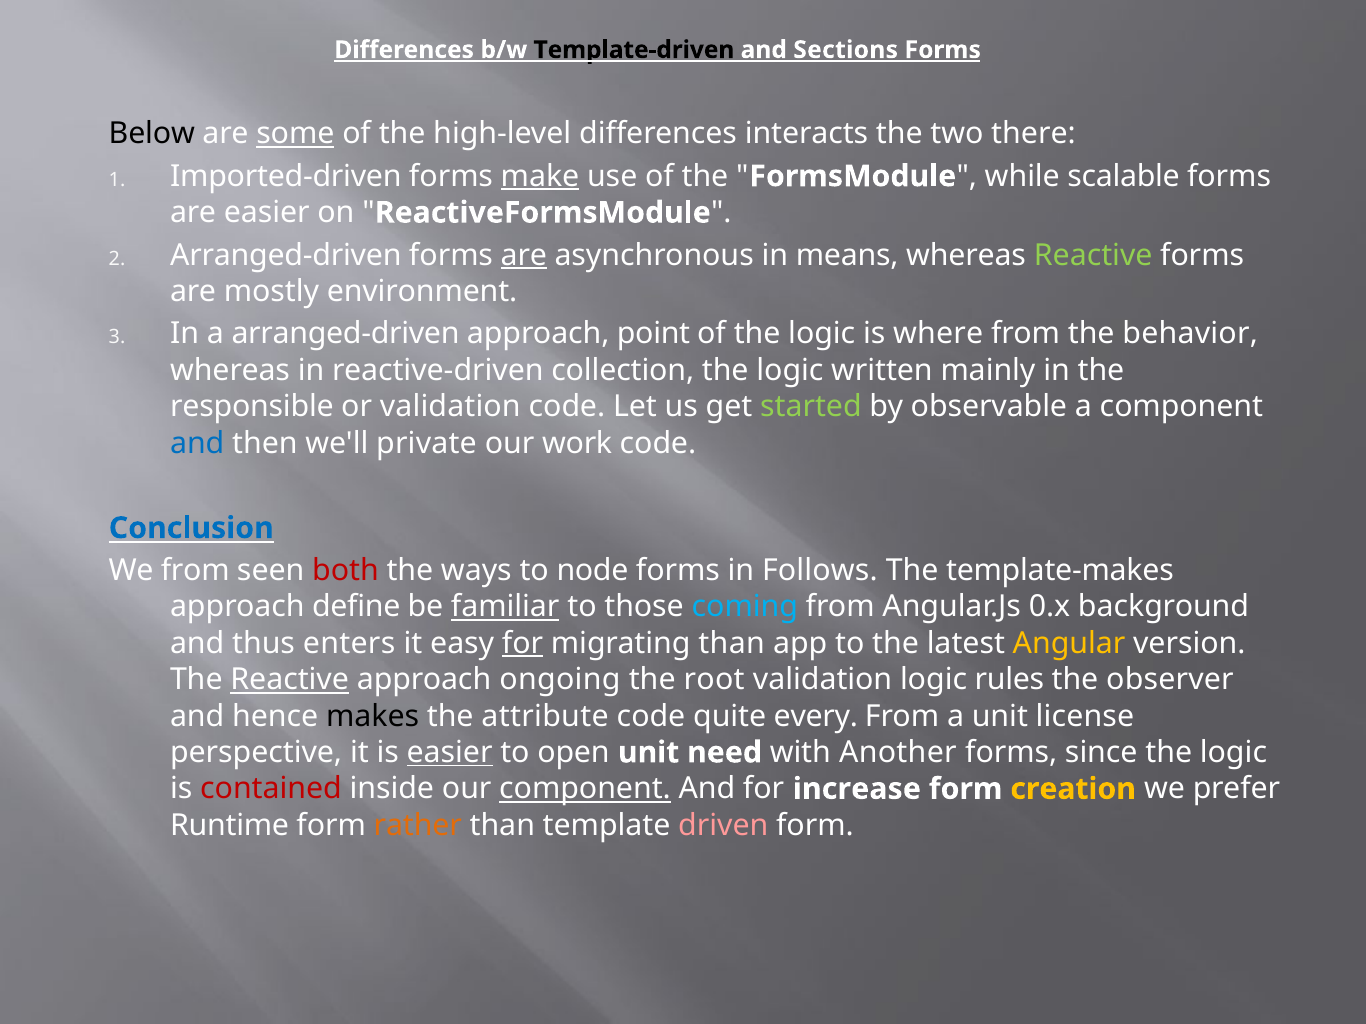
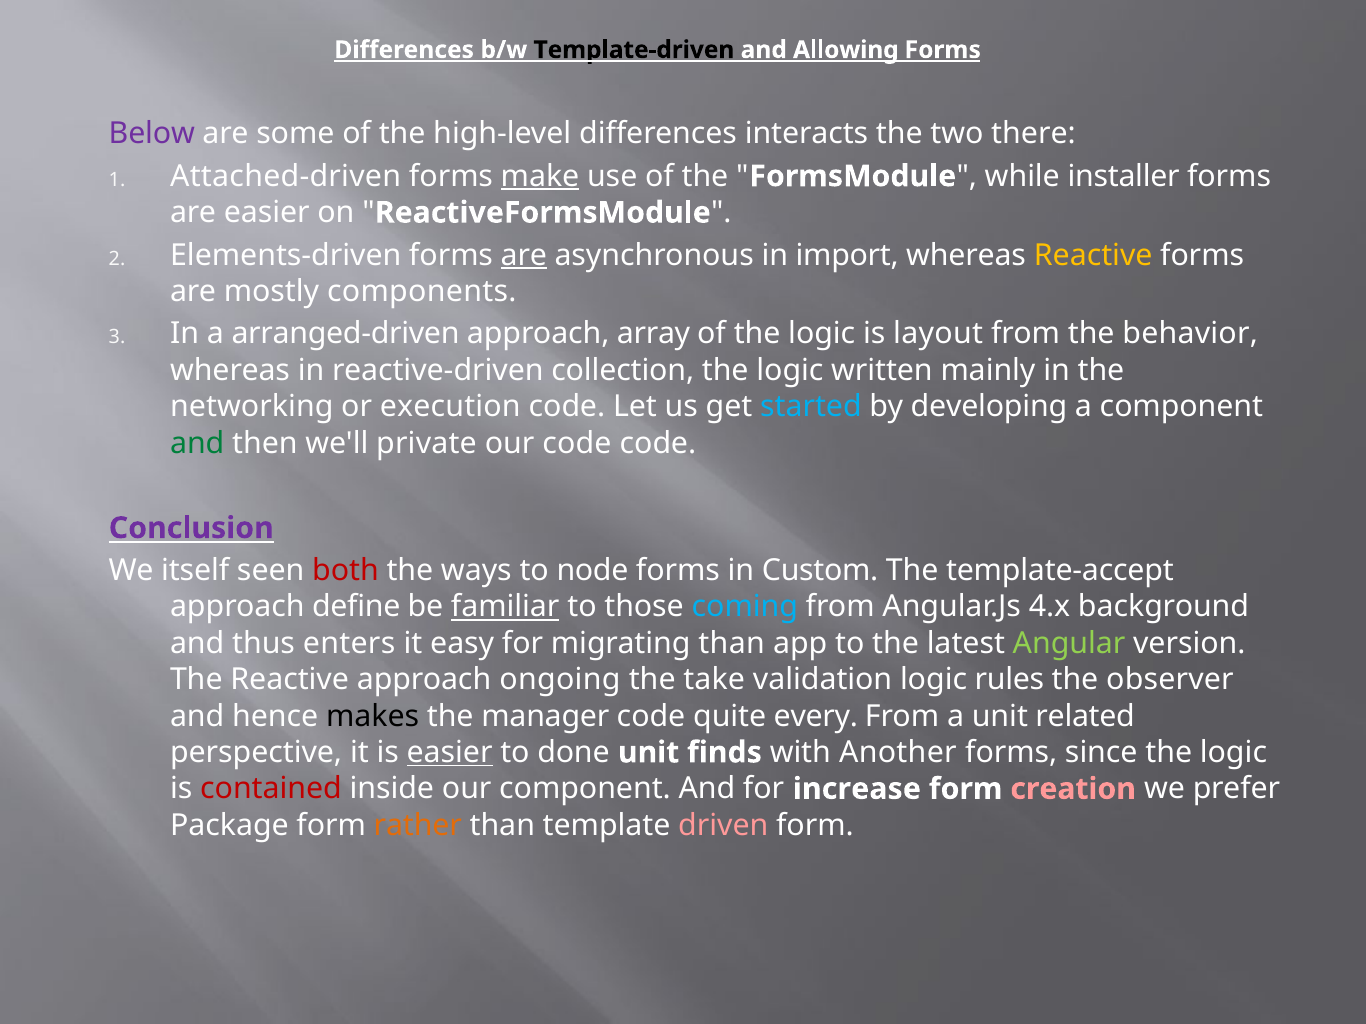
Sections: Sections -> Allowing
Below colour: black -> purple
some underline: present -> none
Imported-driven: Imported-driven -> Attached-driven
scalable: scalable -> installer
Arranged-driven at (286, 255): Arranged-driven -> Elements-driven
means: means -> import
Reactive at (1093, 255) colour: light green -> yellow
environment: environment -> components
point: point -> array
where: where -> layout
responsible: responsible -> networking
or validation: validation -> execution
started colour: light green -> light blue
observable: observable -> developing
and at (197, 443) colour: blue -> green
our work: work -> code
Conclusion colour: blue -> purple
We from: from -> itself
Follows: Follows -> Custom
template-makes: template-makes -> template-accept
0.x: 0.x -> 4.x
for at (523, 644) underline: present -> none
Angular colour: yellow -> light green
Reactive at (290, 680) underline: present -> none
root: root -> take
attribute: attribute -> manager
license: license -> related
open: open -> done
need: need -> finds
component at (585, 789) underline: present -> none
creation colour: yellow -> pink
Runtime: Runtime -> Package
